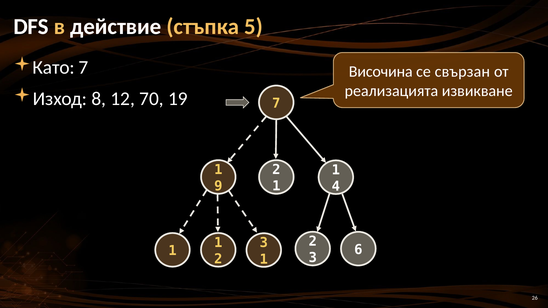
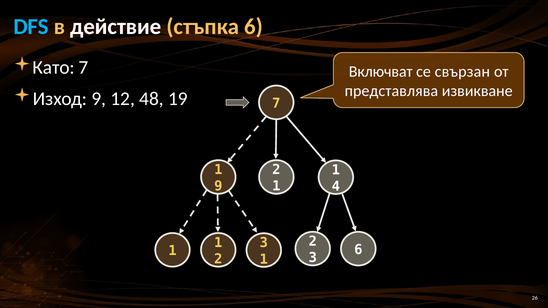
DFS colour: white -> light blue
стъпка 5: 5 -> 6
Височина: Височина -> Включват
реализацията: реализацията -> представлява
Изход 8: 8 -> 9
70: 70 -> 48
